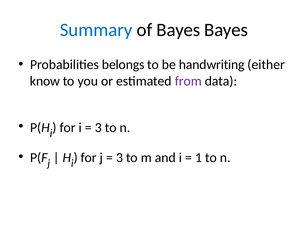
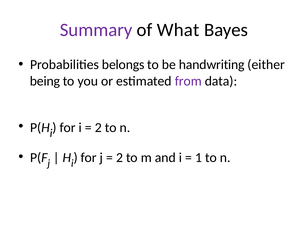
Summary colour: blue -> purple
of Bayes: Bayes -> What
know: know -> being
3 at (98, 128): 3 -> 2
3 at (119, 158): 3 -> 2
